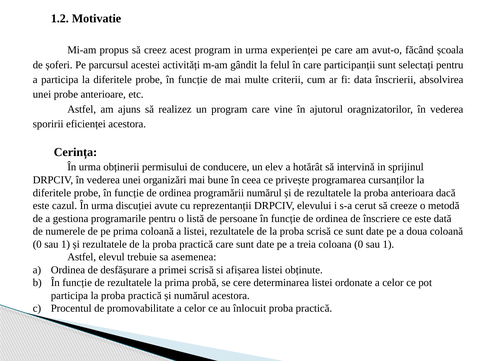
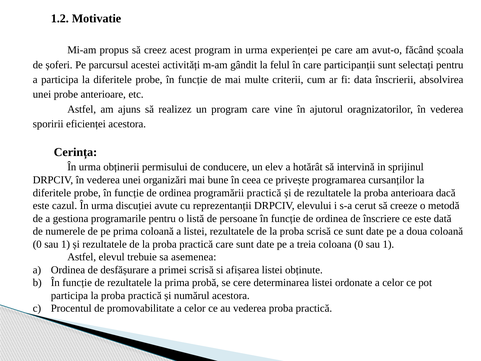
programării numărul: numărul -> practică
au înlocuit: înlocuit -> vederea
